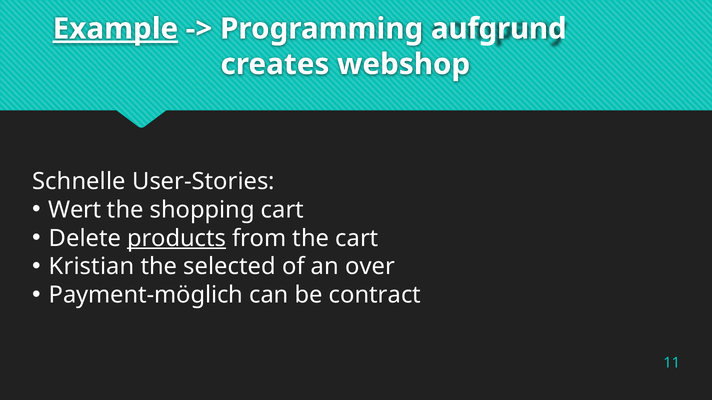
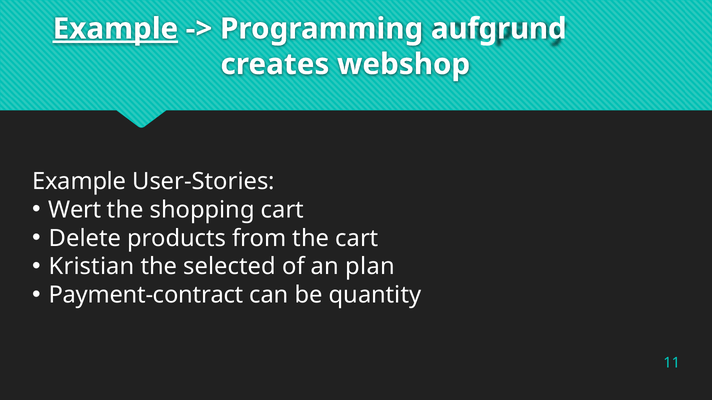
Schnelle at (79, 182): Schnelle -> Example
products underline: present -> none
over: over -> plan
Payment-möglich: Payment-möglich -> Payment-contract
contract: contract -> quantity
